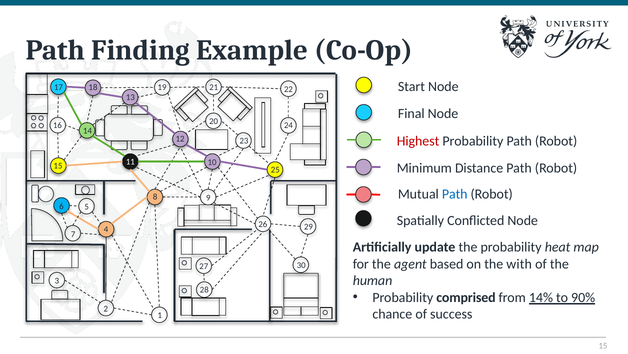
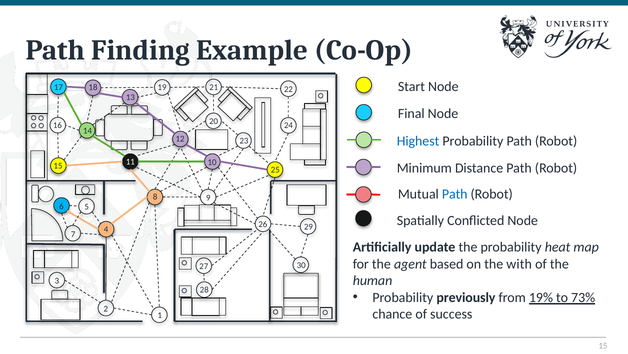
Highest colour: red -> blue
comprised: comprised -> previously
14%: 14% -> 19%
90%: 90% -> 73%
